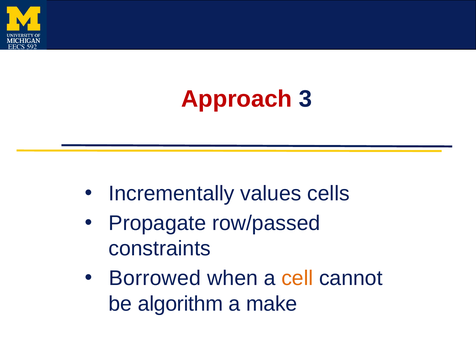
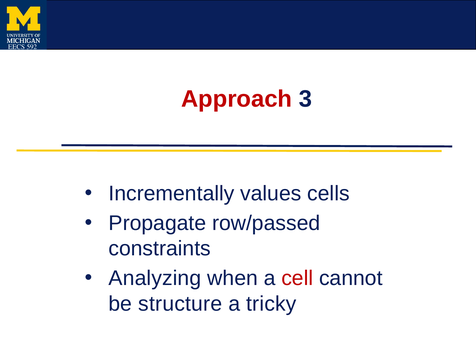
Borrowed: Borrowed -> Analyzing
cell colour: orange -> red
algorithm: algorithm -> structure
make: make -> tricky
